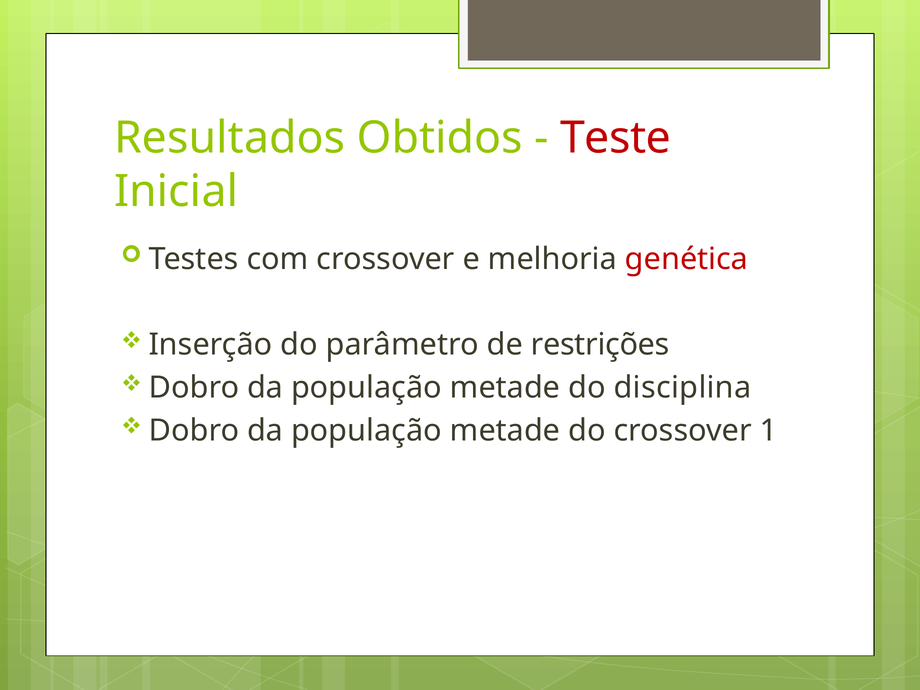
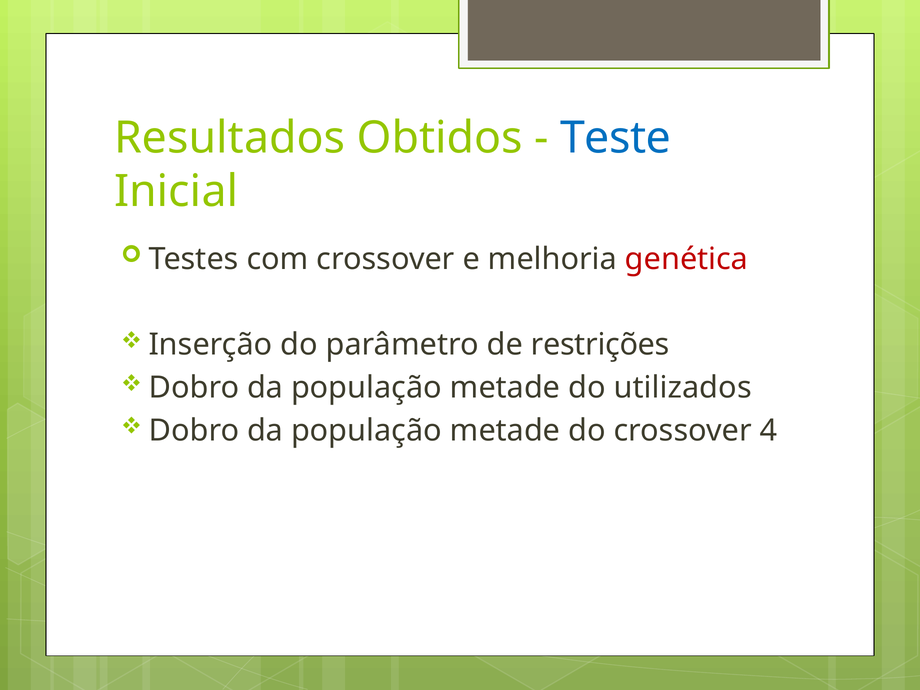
Teste colour: red -> blue
disciplina: disciplina -> utilizados
1: 1 -> 4
